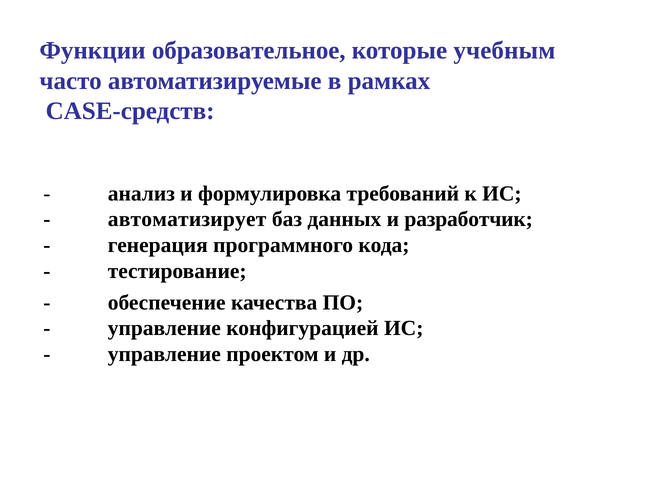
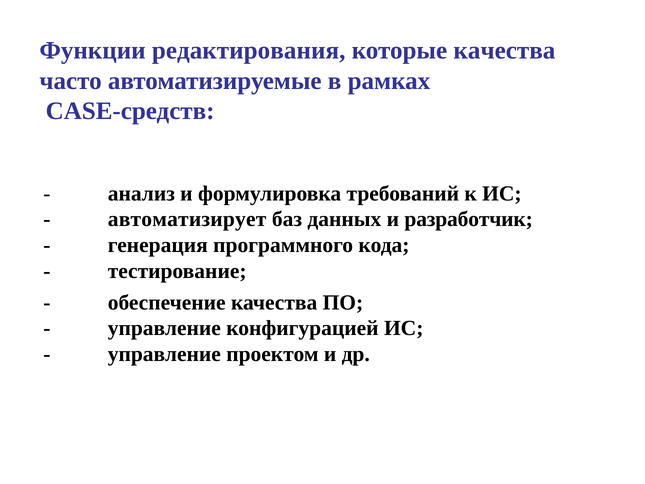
образовательное: образовательное -> редактирования
которые учебным: учебным -> качества
